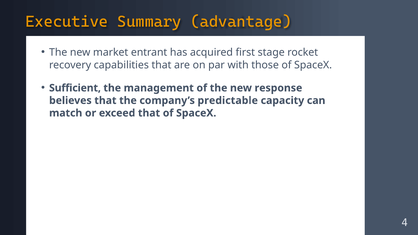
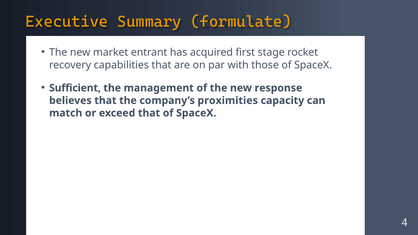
advantage: advantage -> formulate
predictable: predictable -> proximities
